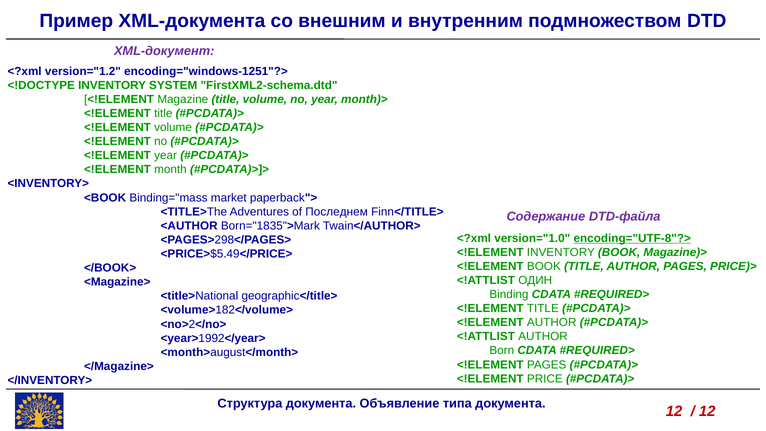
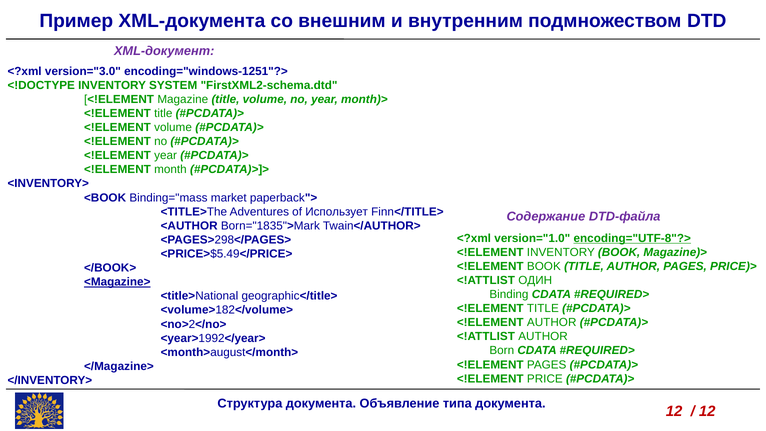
version="1.2: version="1.2 -> version="3.0
Последнем: Последнем -> Использует
<Magazine> underline: none -> present
